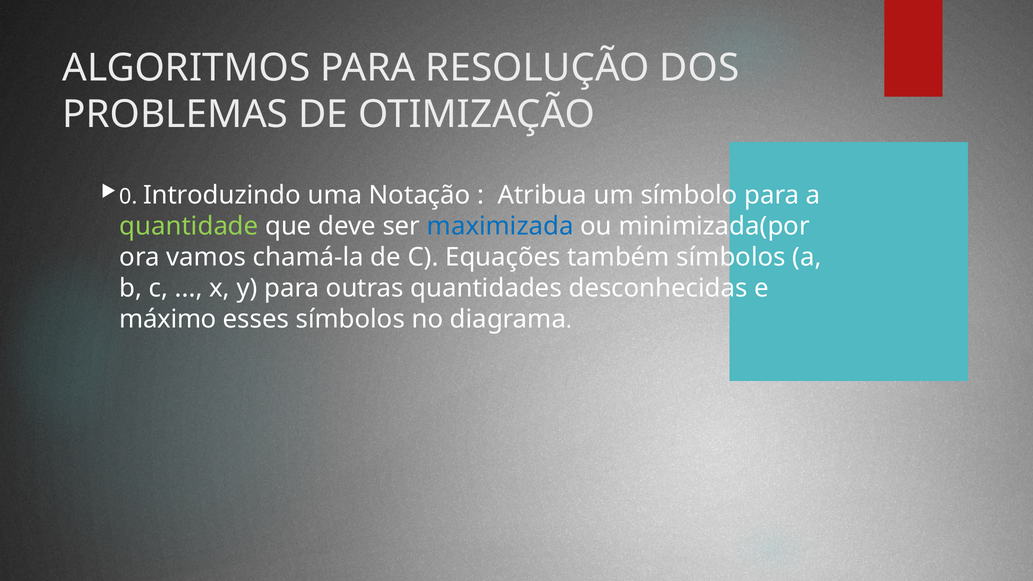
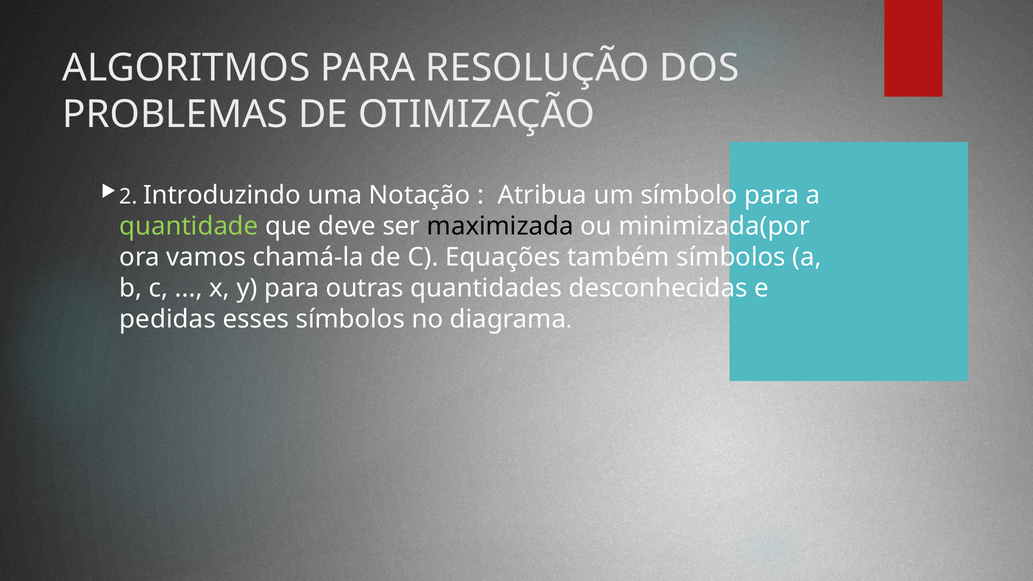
0: 0 -> 2
maximizada colour: blue -> black
máximo: máximo -> pedidas
